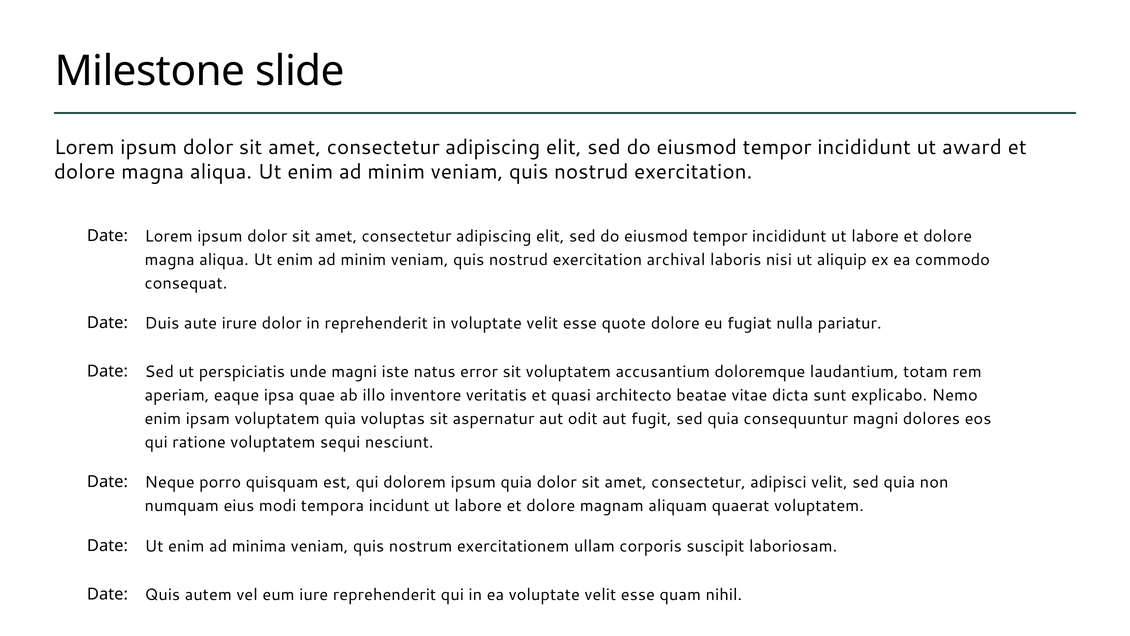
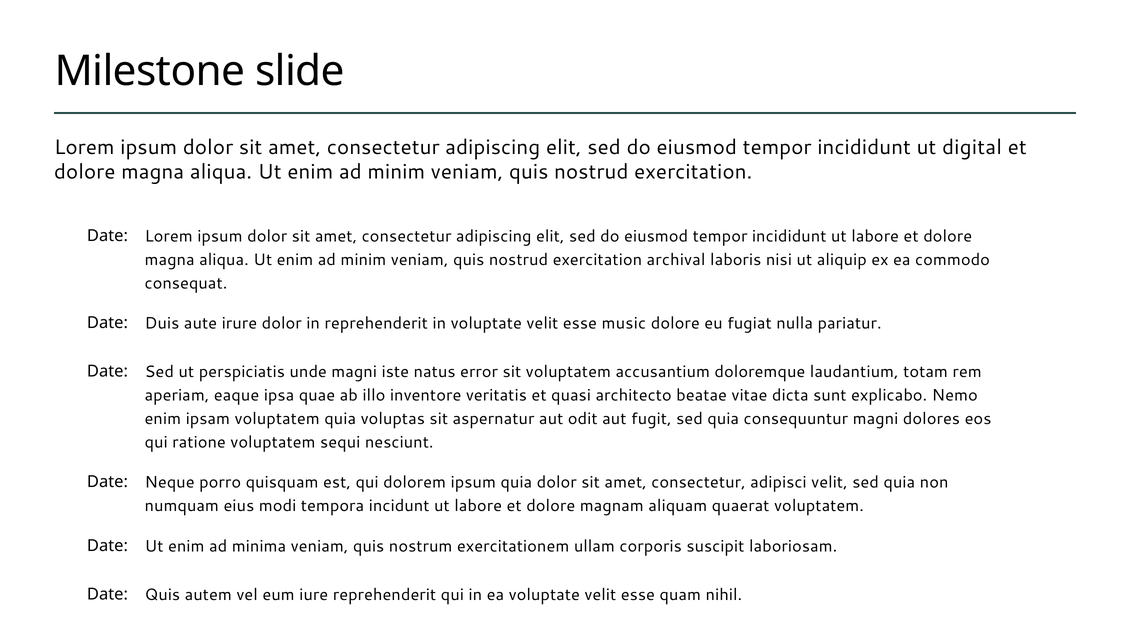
award: award -> digital
quote: quote -> music
